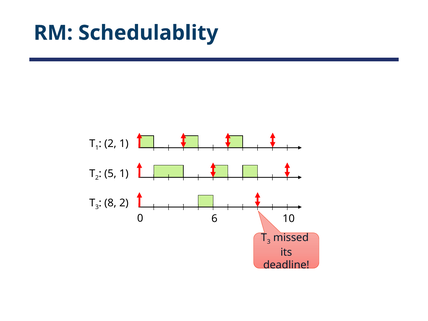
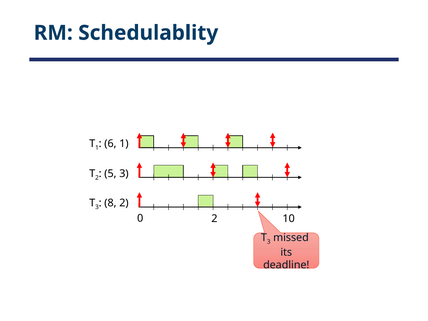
2 at (110, 144): 2 -> 6
5 1: 1 -> 3
0 6: 6 -> 2
